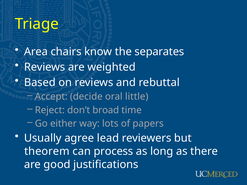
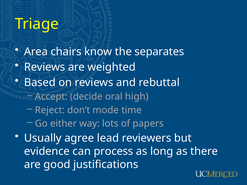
little: little -> high
broad: broad -> mode
theorem: theorem -> evidence
